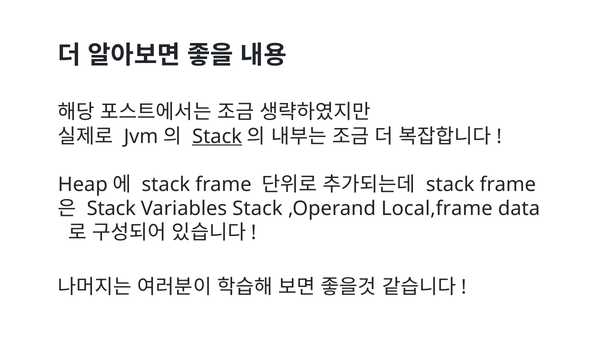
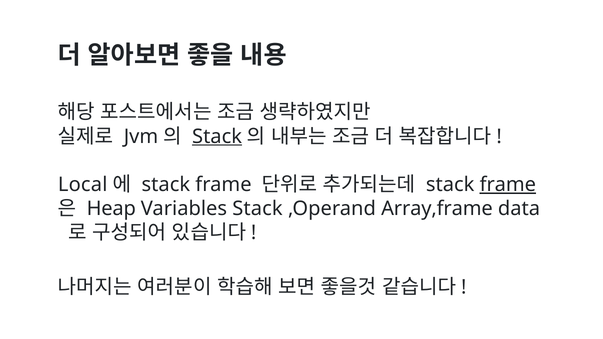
Heap: Heap -> Local
frame at (508, 185) underline: none -> present
Stack at (111, 209): Stack -> Heap
Local,frame: Local,frame -> Array,frame
